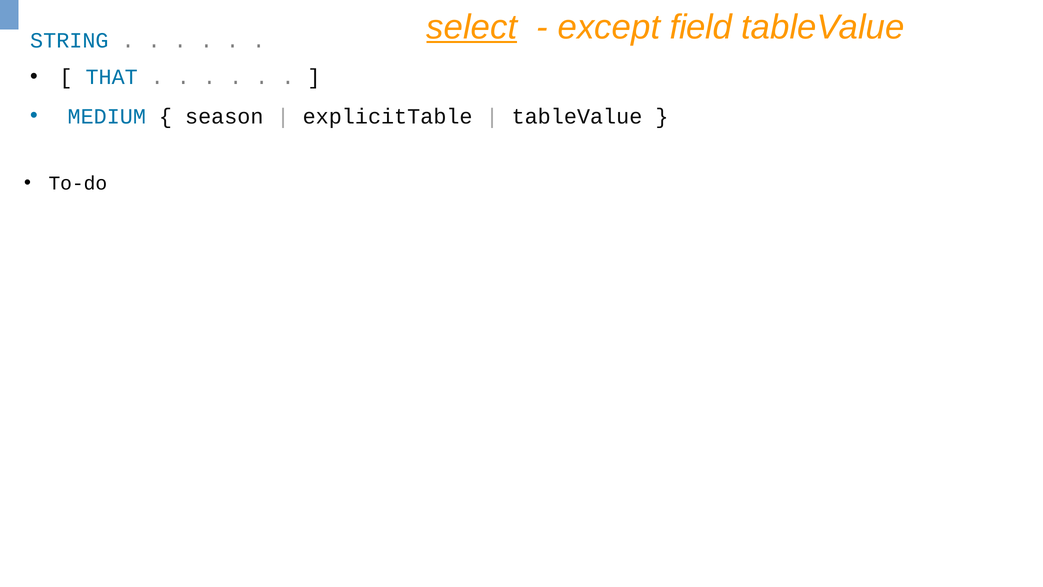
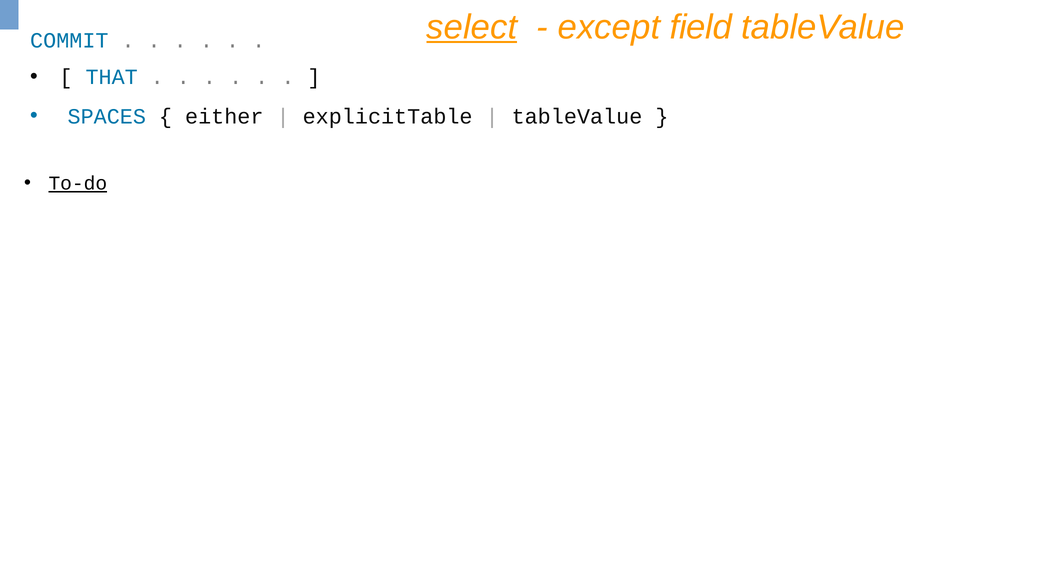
STRING: STRING -> COMMIT
MEDIUM: MEDIUM -> SPACES
season: season -> either
To-do underline: none -> present
